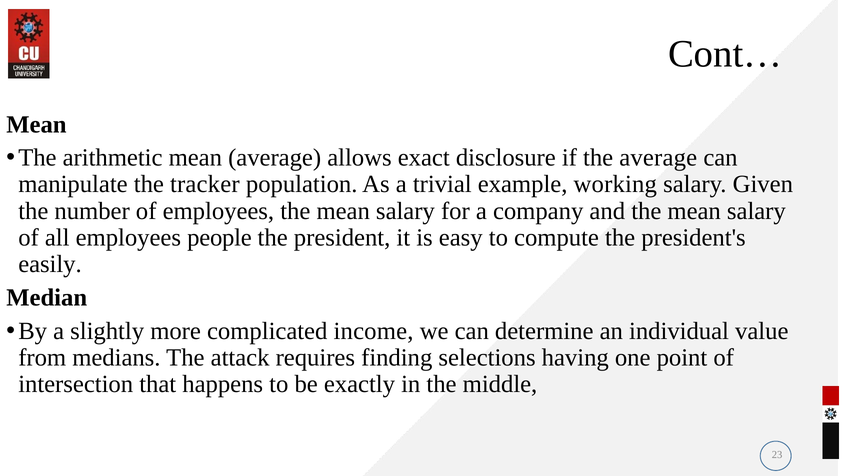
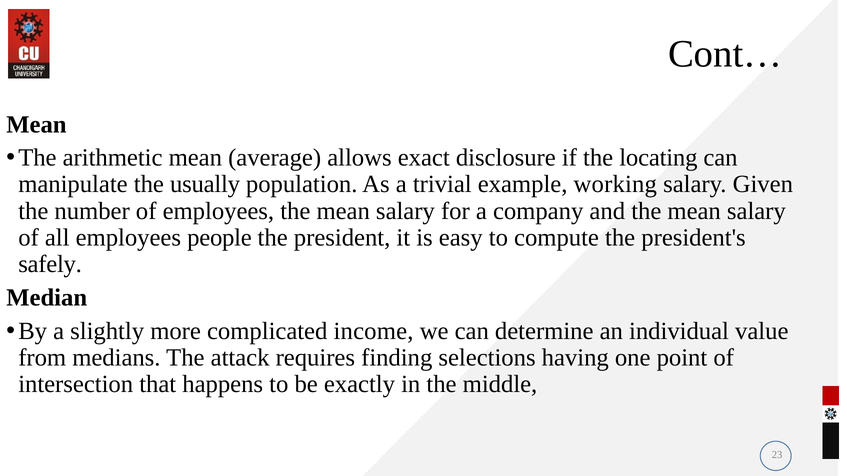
the average: average -> locating
tracker: tracker -> usually
easily: easily -> safely
